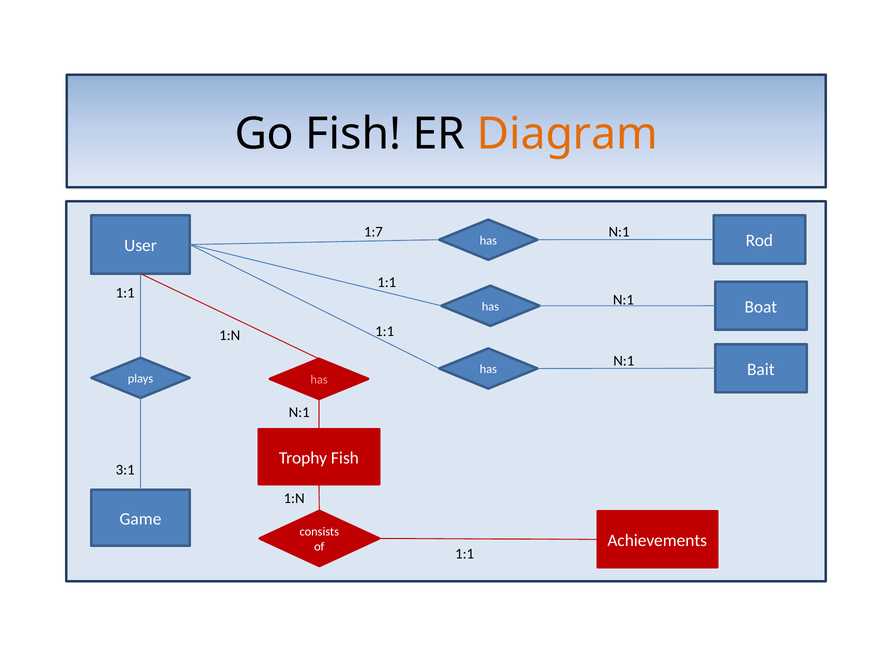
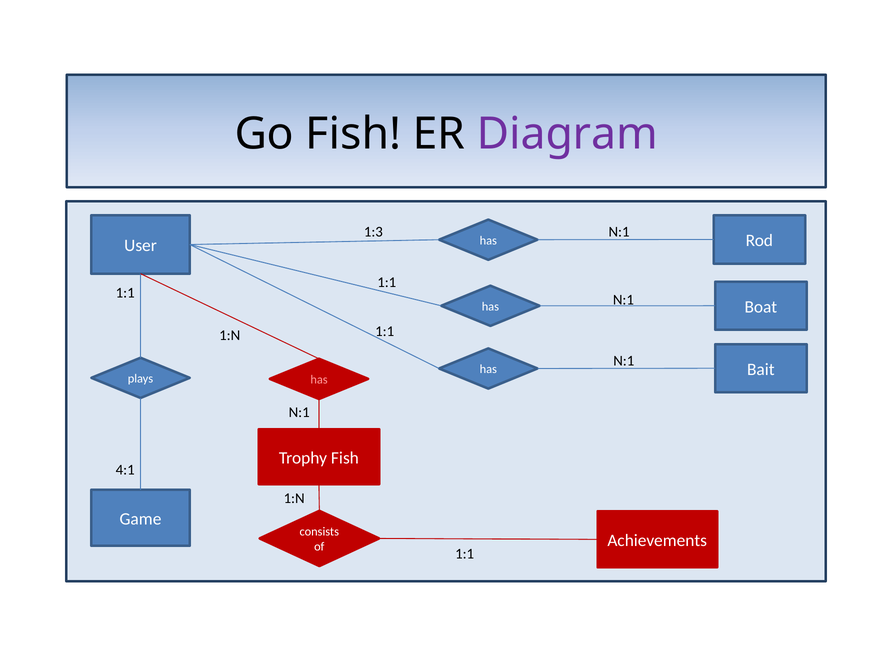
Diagram colour: orange -> purple
1:7: 1:7 -> 1:3
3:1: 3:1 -> 4:1
